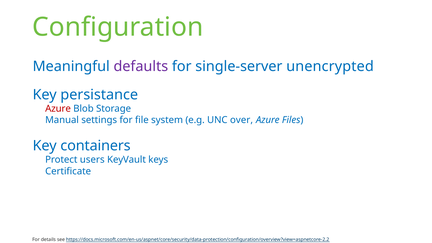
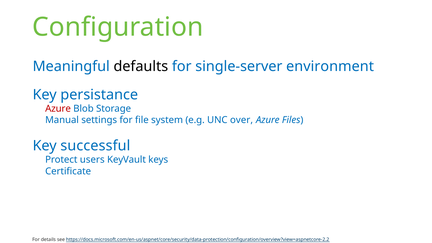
defaults colour: purple -> black
unencrypted: unencrypted -> environment
containers: containers -> successful
